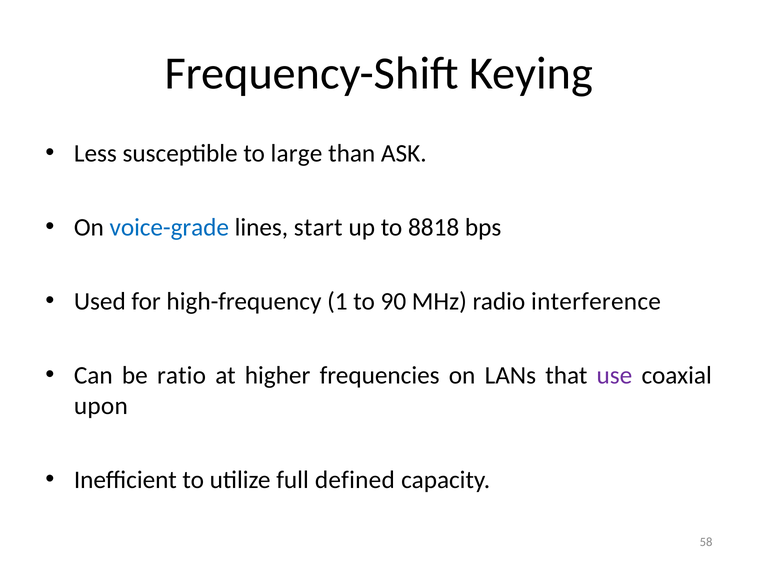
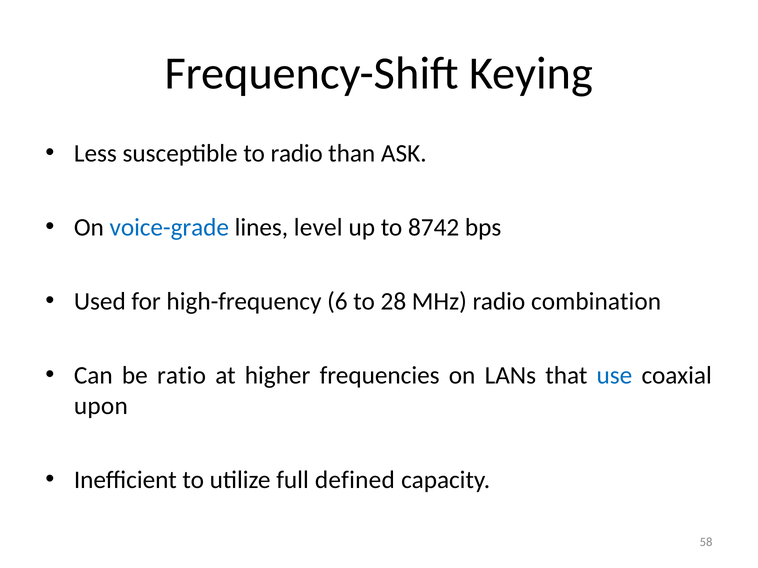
to large: large -> radio
start: start -> level
8818: 8818 -> 8742
1: 1 -> 6
90: 90 -> 28
interference: interference -> combination
use colour: purple -> blue
